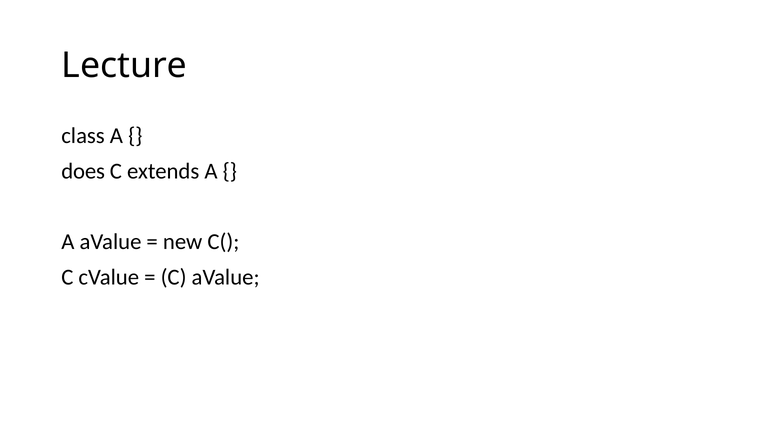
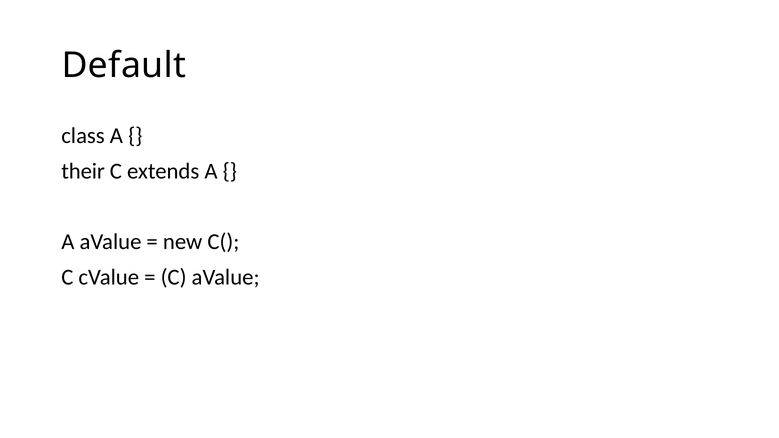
Lecture: Lecture -> Default
does: does -> their
